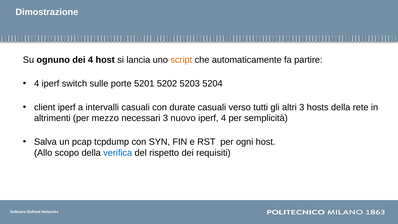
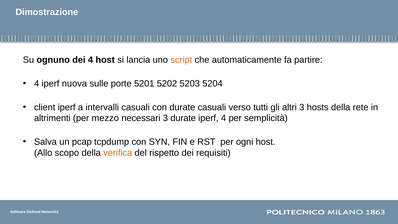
switch: switch -> nuova
3 nuovo: nuovo -> durate
verifica colour: blue -> orange
